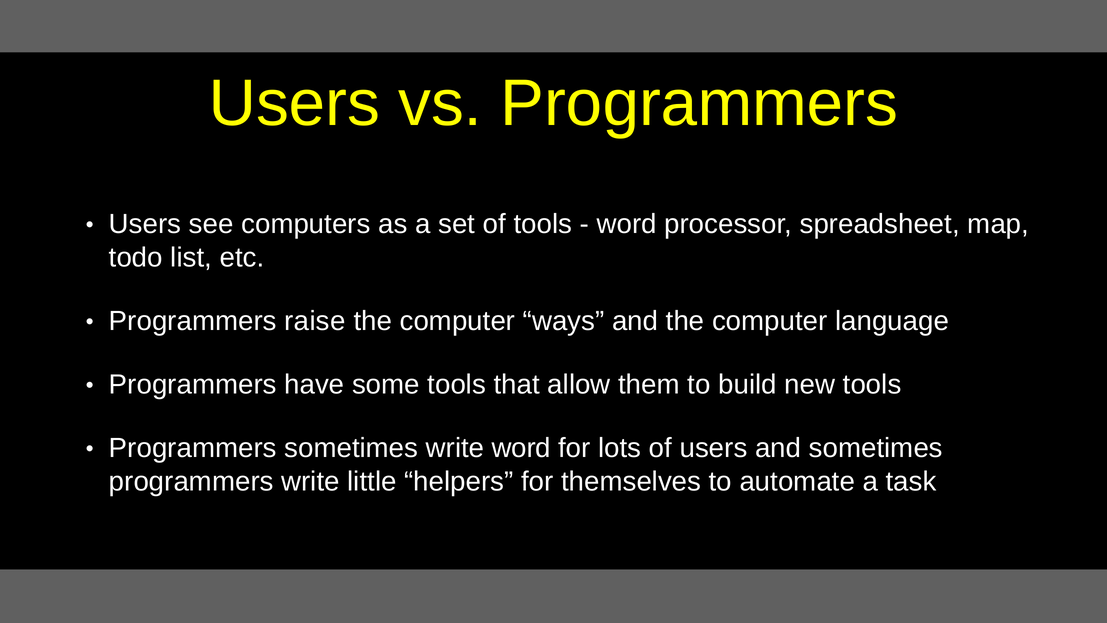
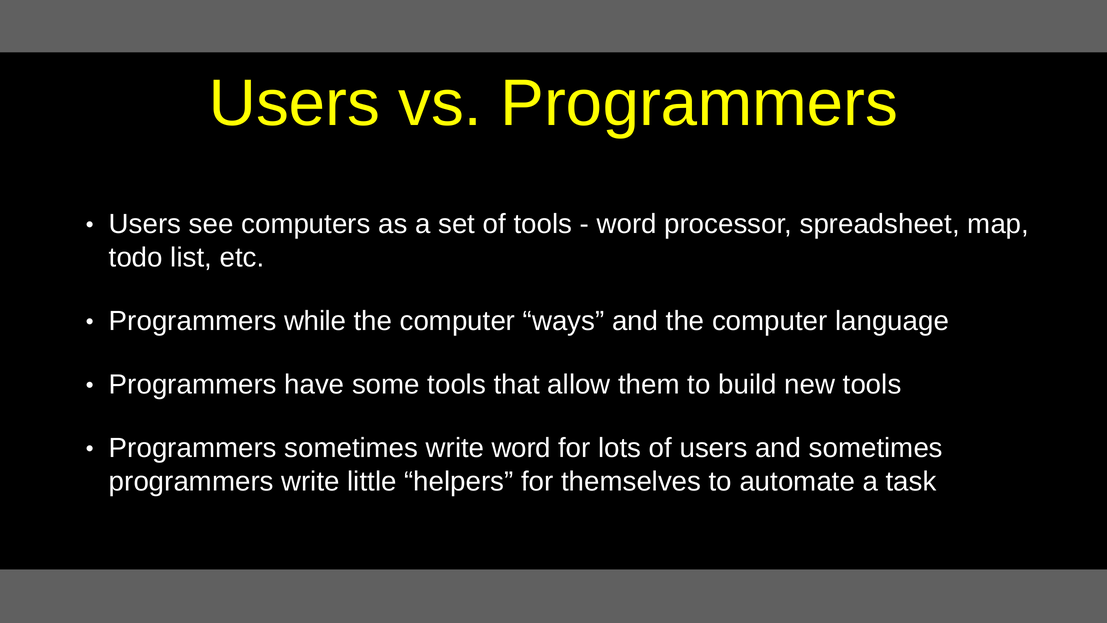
raise: raise -> while
